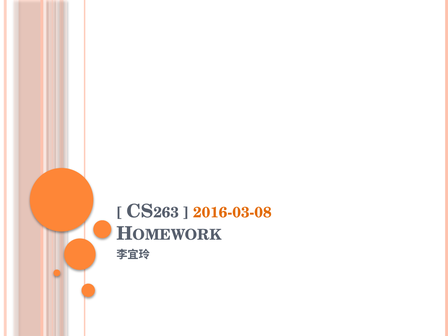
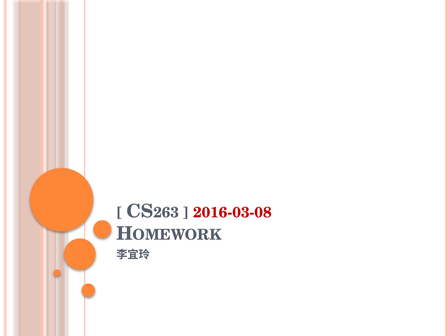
2016-03-08 colour: orange -> red
